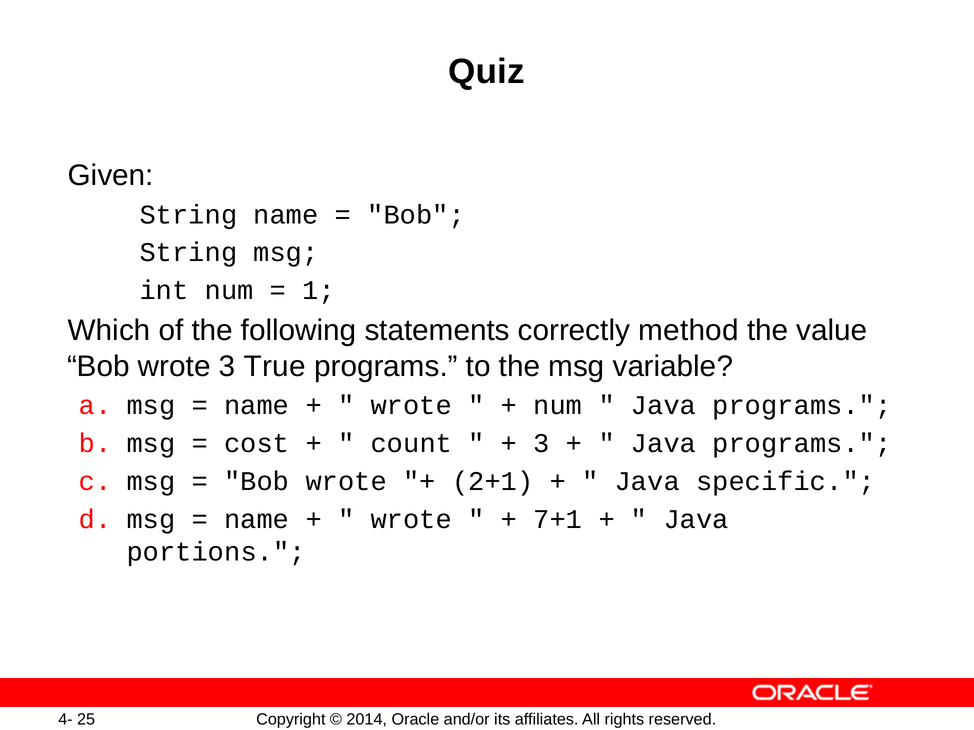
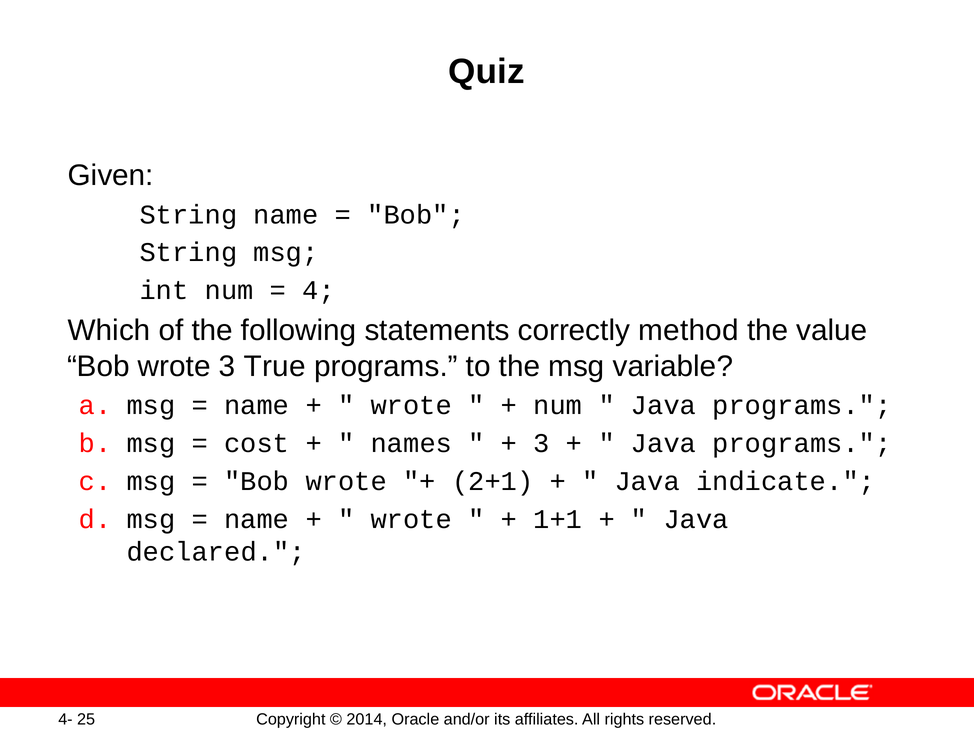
1: 1 -> 4
count: count -> names
specific: specific -> indicate
7+1: 7+1 -> 1+1
portions: portions -> declared
